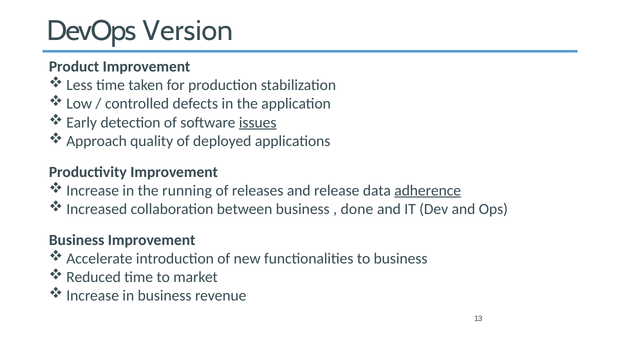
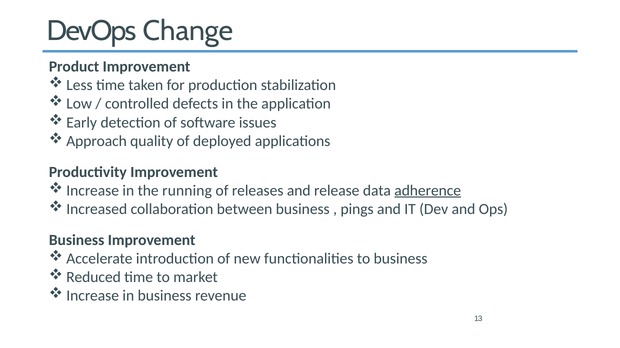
Version: Version -> Change
issues underline: present -> none
done: done -> pings
